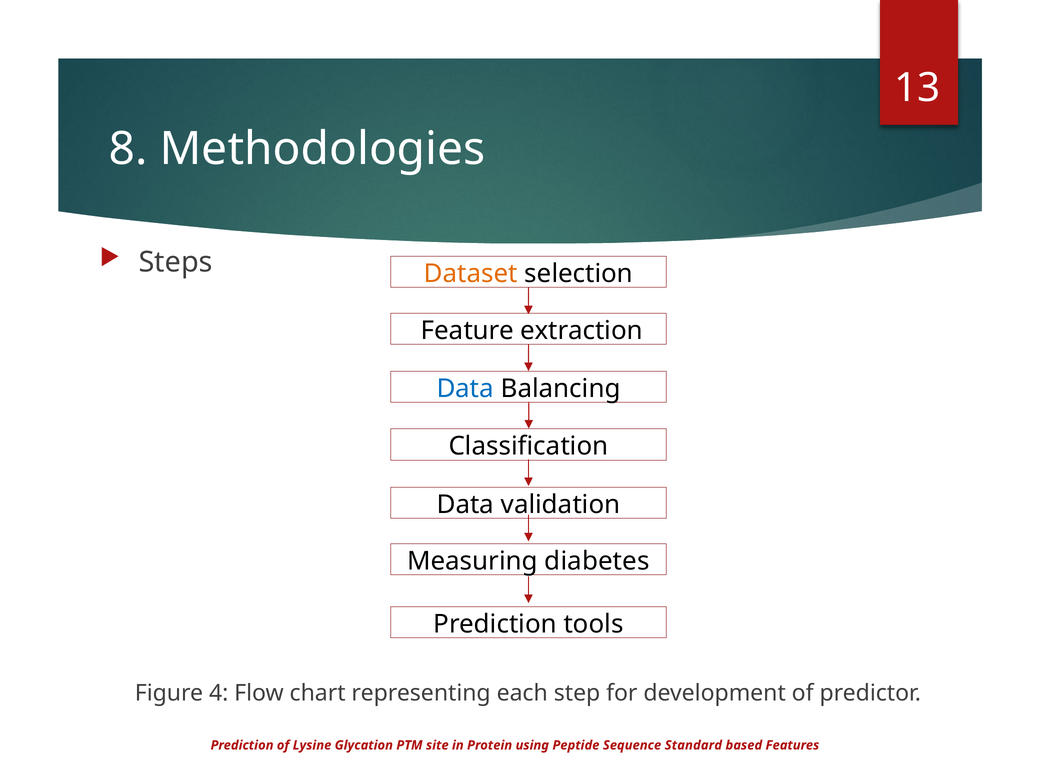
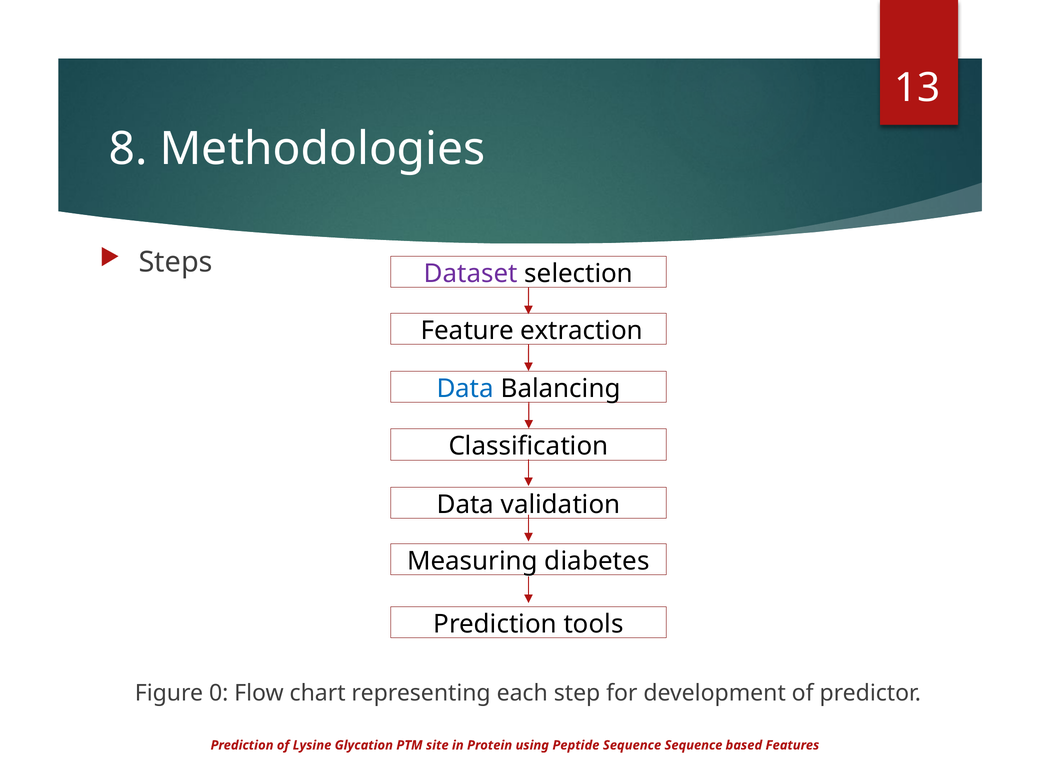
Dataset colour: orange -> purple
4: 4 -> 0
Sequence Standard: Standard -> Sequence
